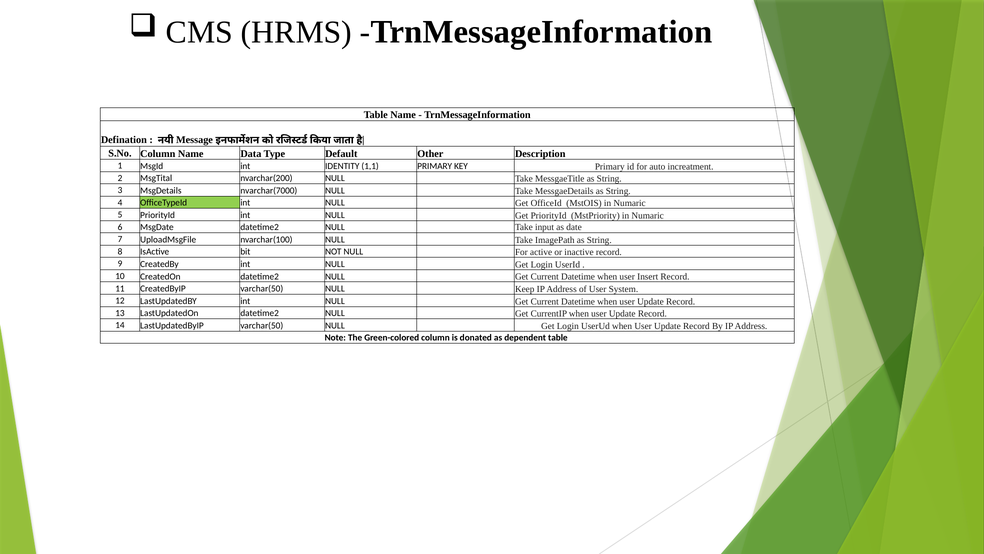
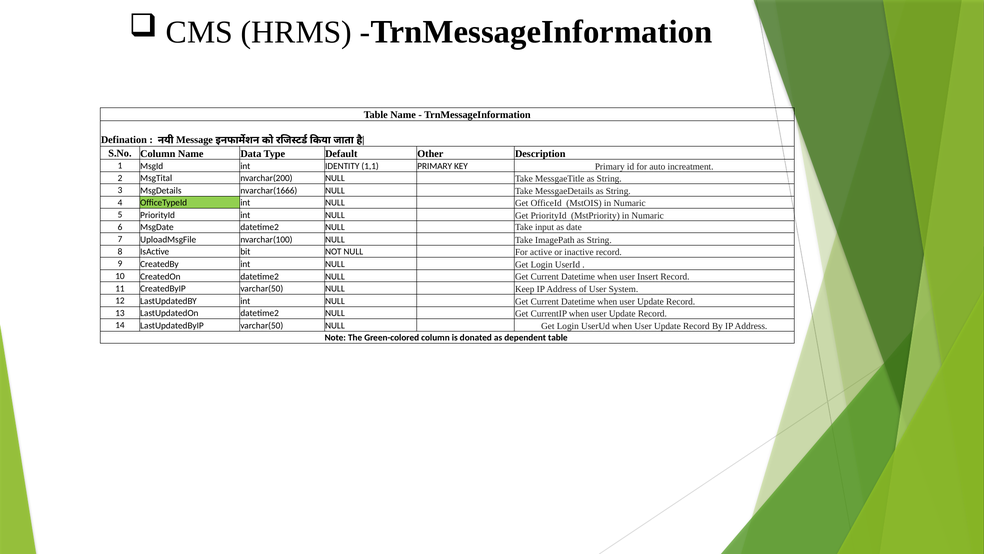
nvarchar(7000: nvarchar(7000 -> nvarchar(1666
